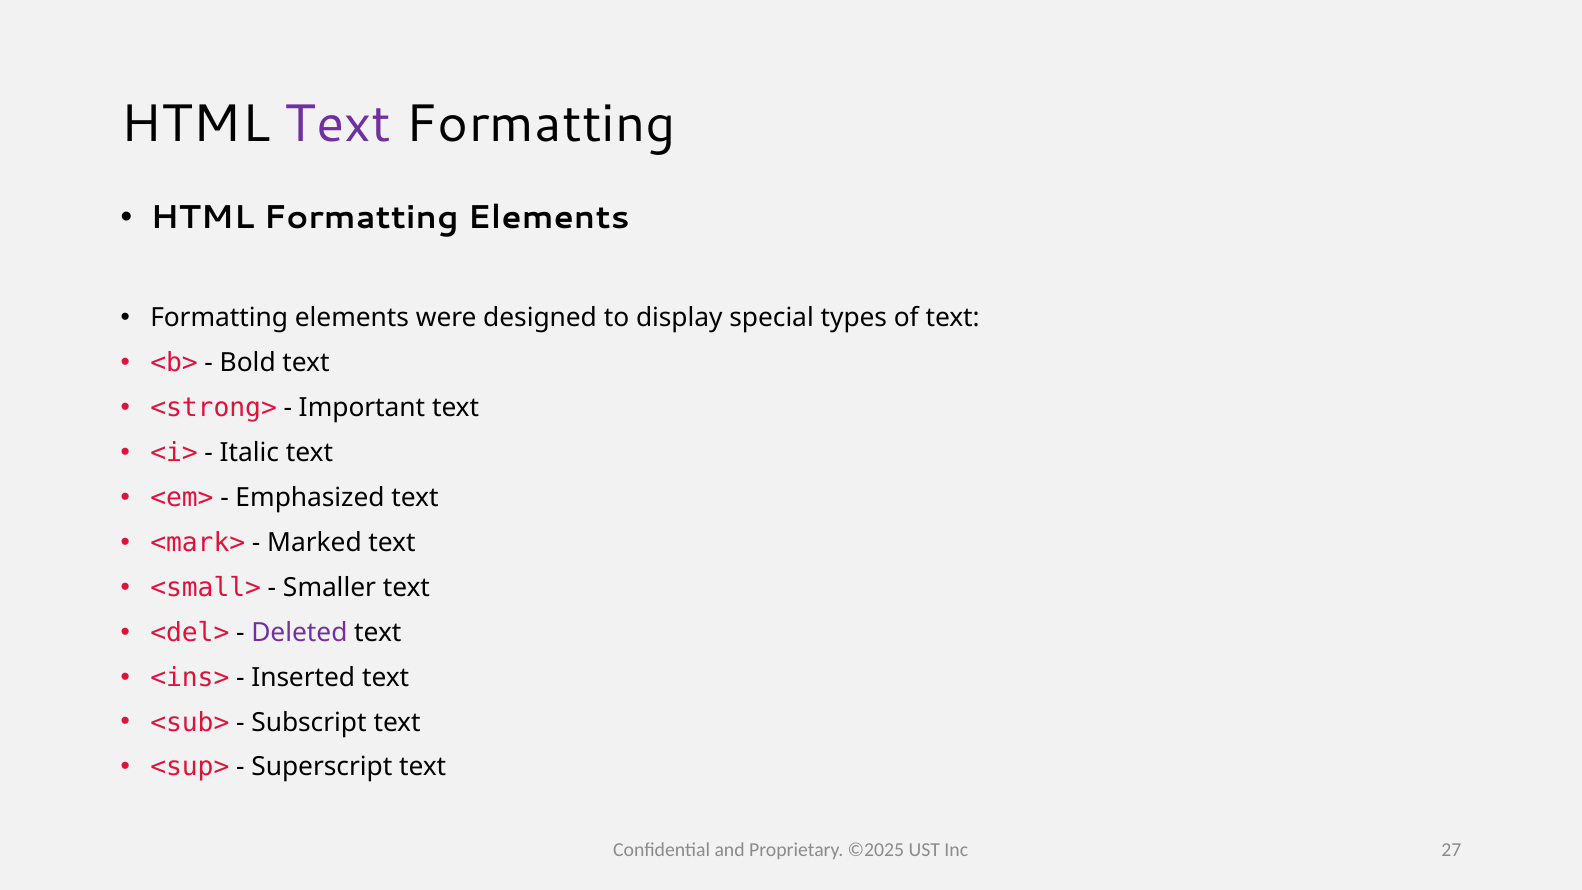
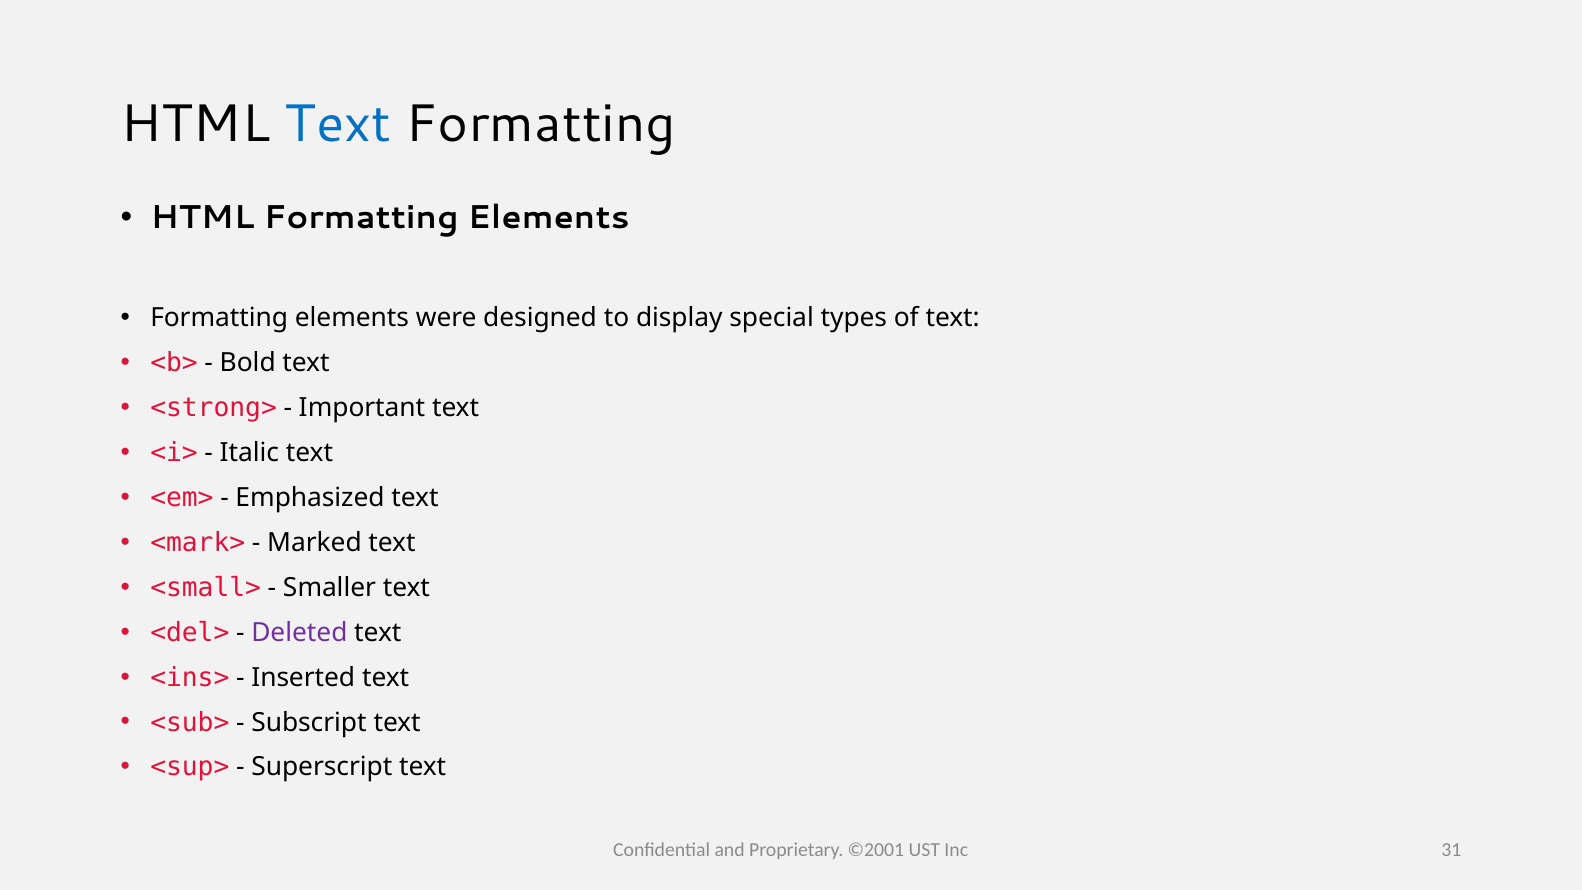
Text at (338, 124) colour: purple -> blue
©2025: ©2025 -> ©2001
27: 27 -> 31
